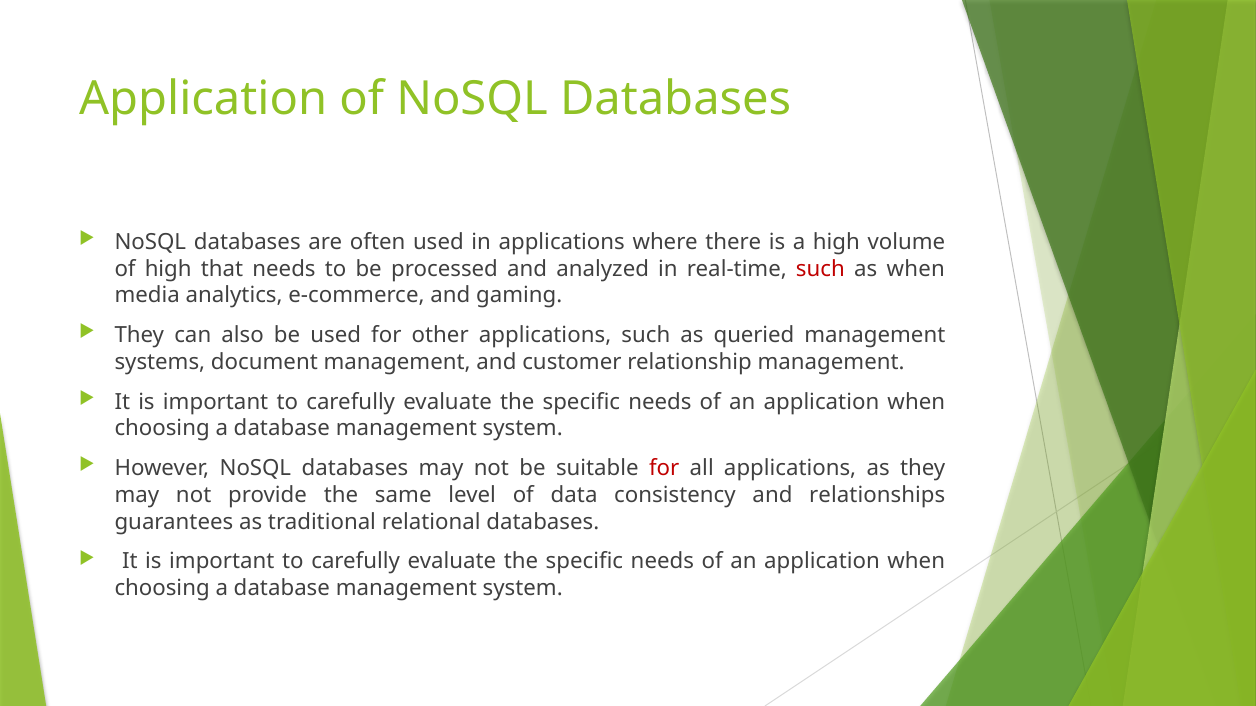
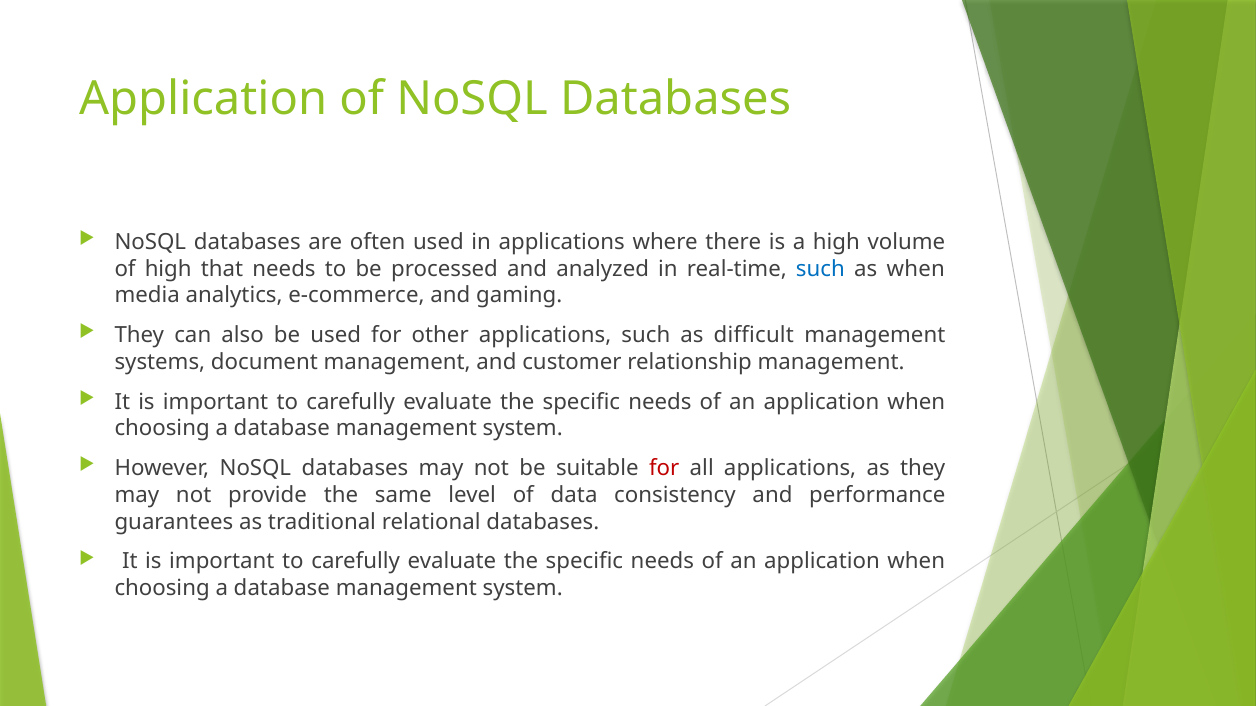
such at (820, 269) colour: red -> blue
queried: queried -> difficult
relationships: relationships -> performance
